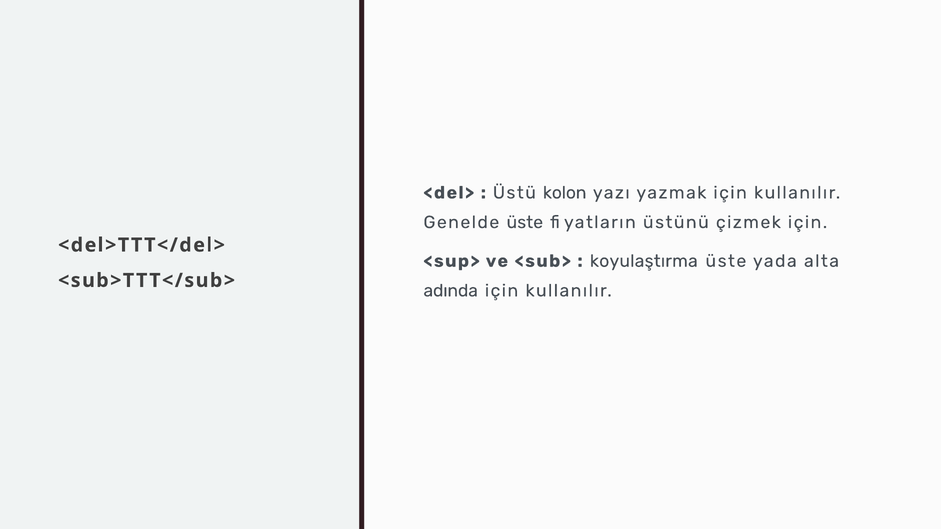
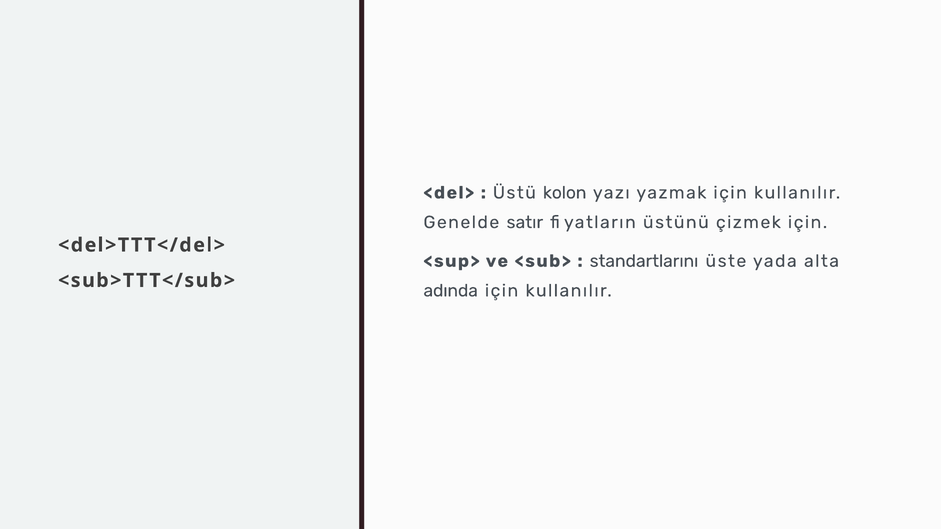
Genelde üste: üste -> satır
koyulaştırma: koyulaştırma -> standartlarını
